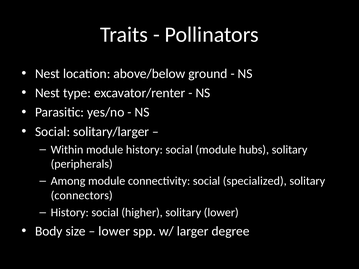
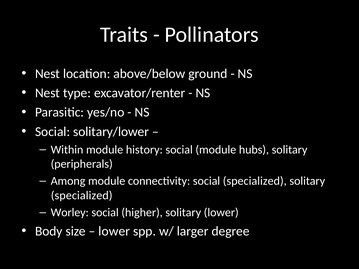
solitary/larger: solitary/larger -> solitary/lower
connectors at (82, 196): connectors -> specialized
History at (70, 213): History -> Worley
